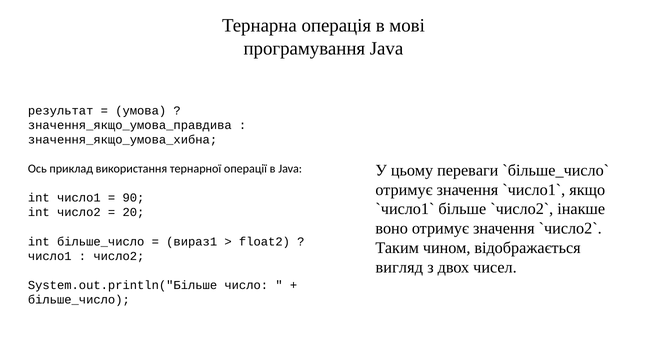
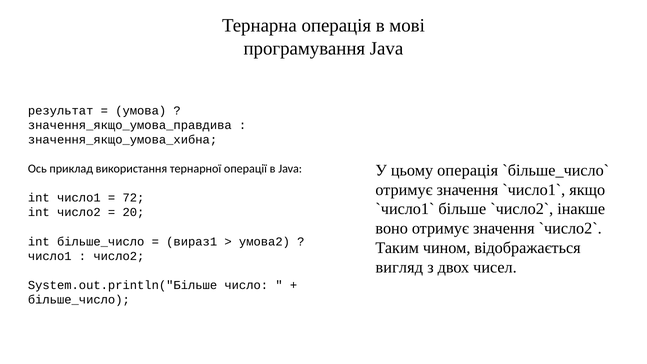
цьому переваги: переваги -> операція
90: 90 -> 72
float2: float2 -> умова2
